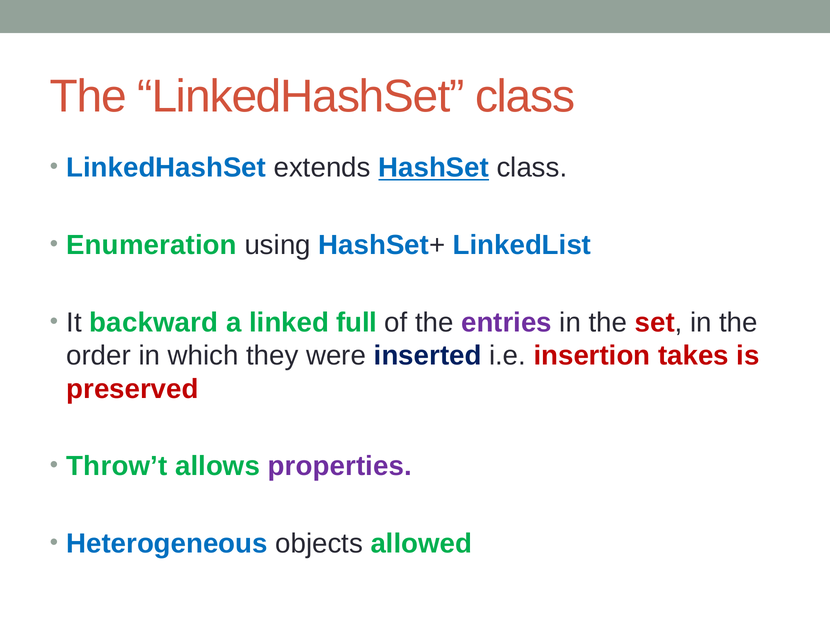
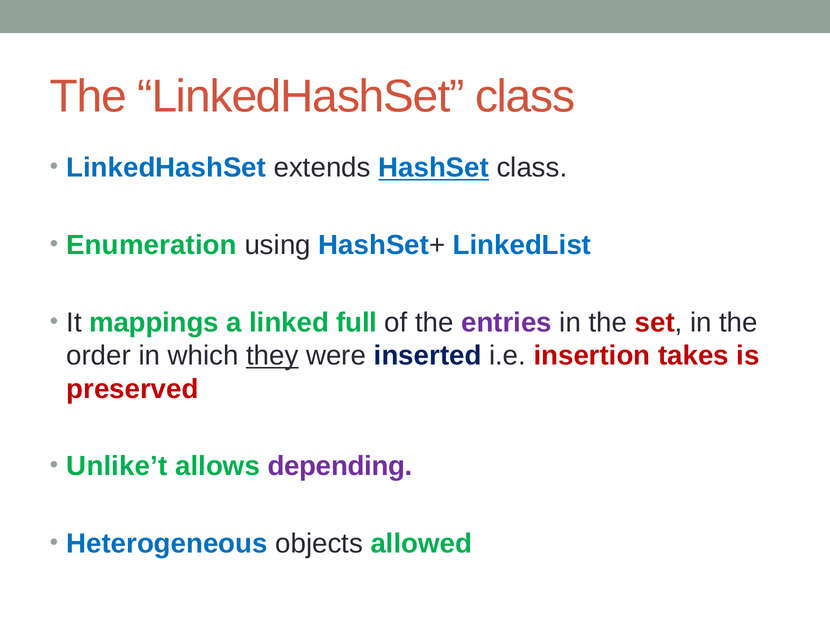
backward: backward -> mappings
they underline: none -> present
Throw’t: Throw’t -> Unlike’t
properties: properties -> depending
